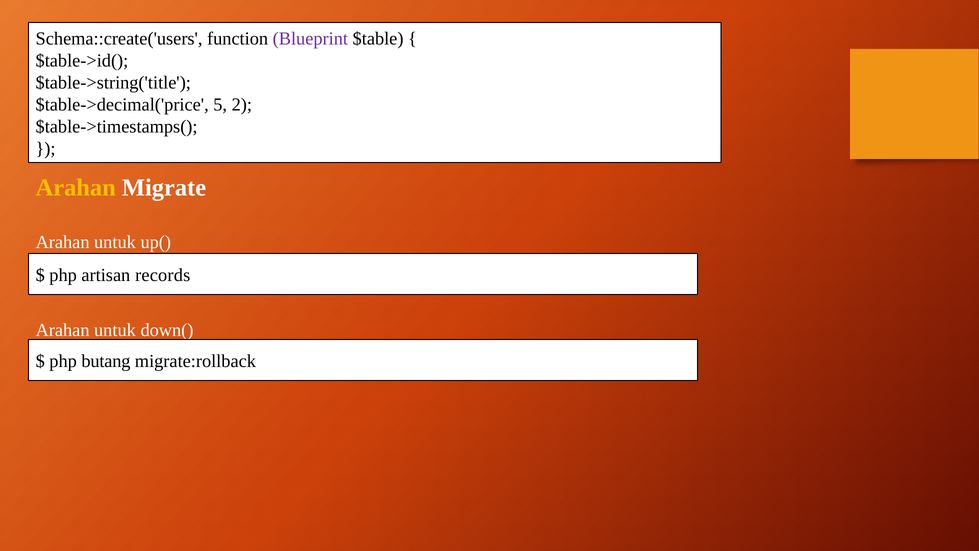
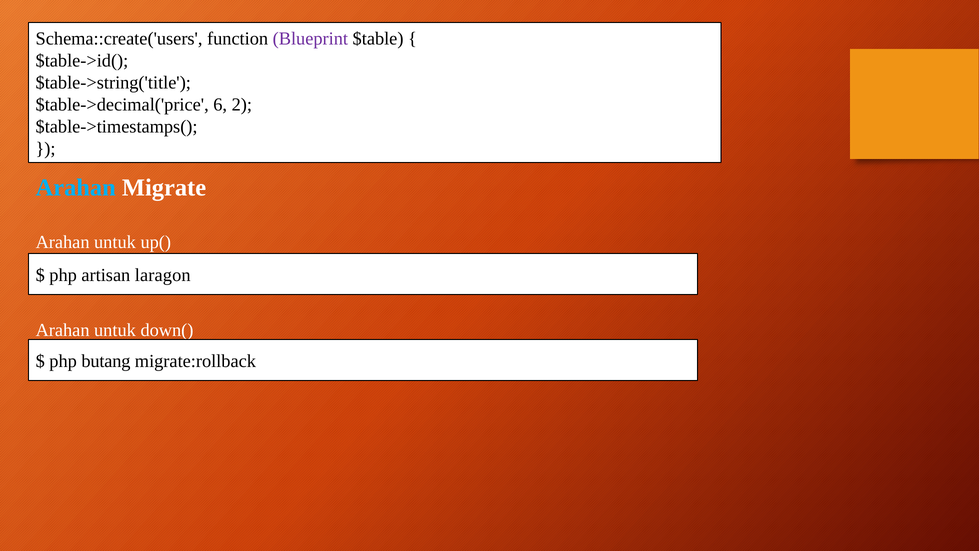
5: 5 -> 6
Arahan at (76, 187) colour: yellow -> light blue
records: records -> laragon
